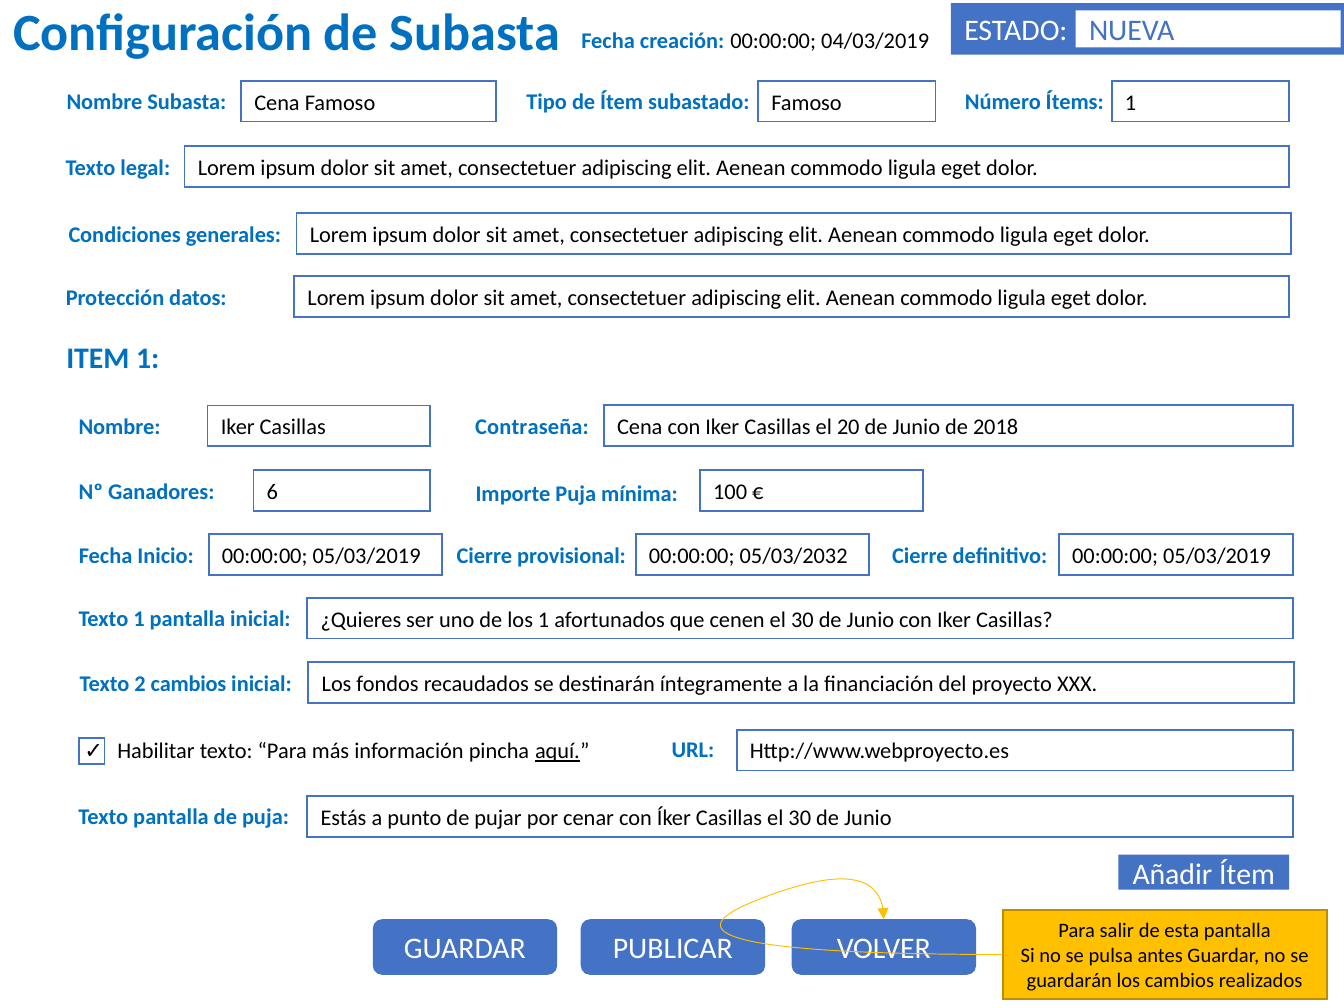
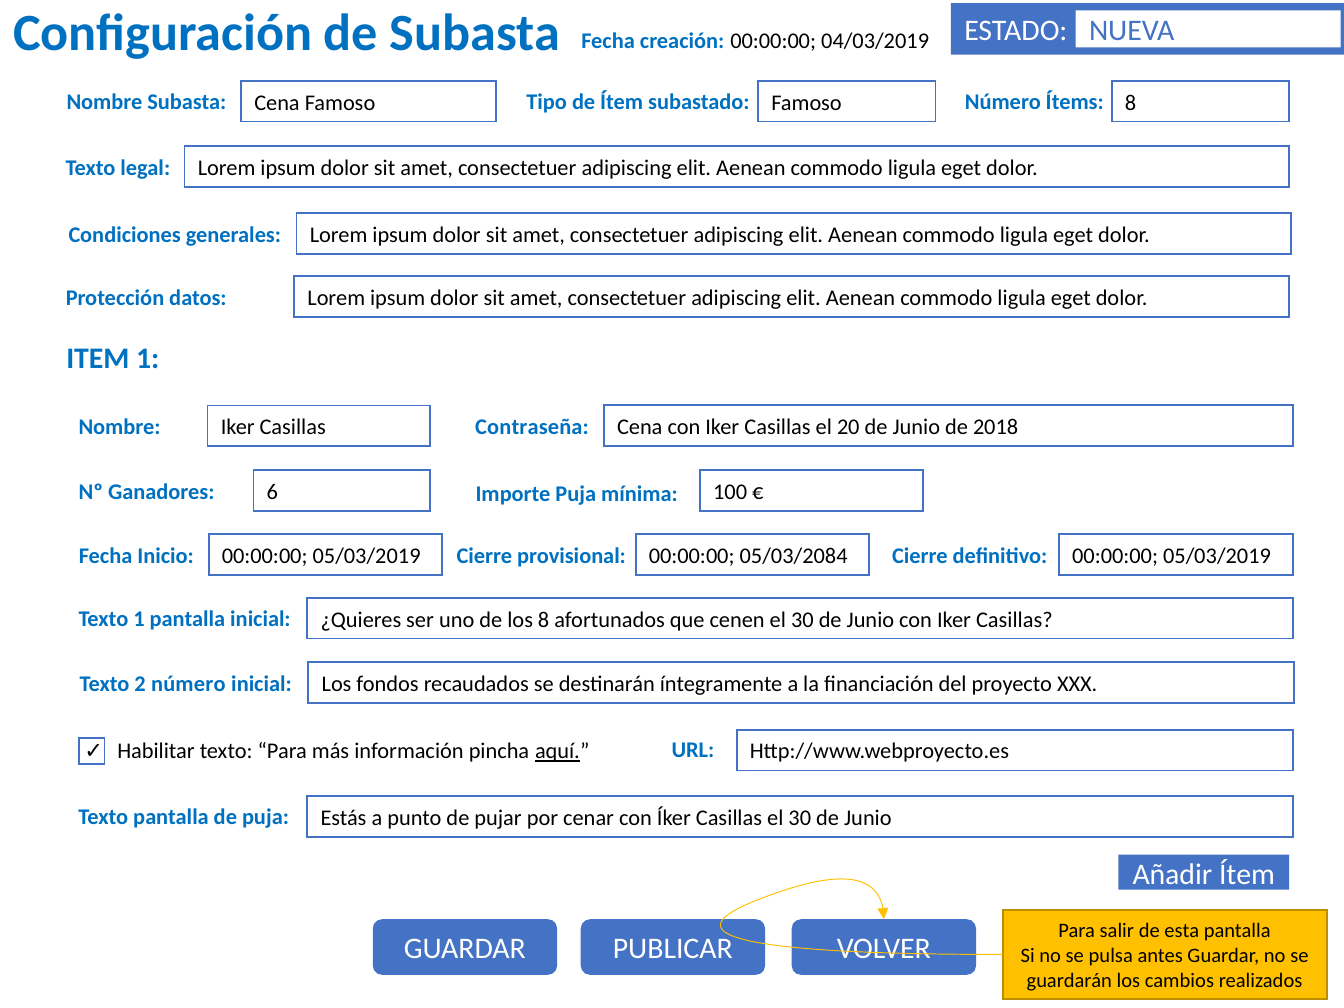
Ítems 1: 1 -> 8
05/03/2032: 05/03/2032 -> 05/03/2084
los 1: 1 -> 8
2 cambios: cambios -> número
